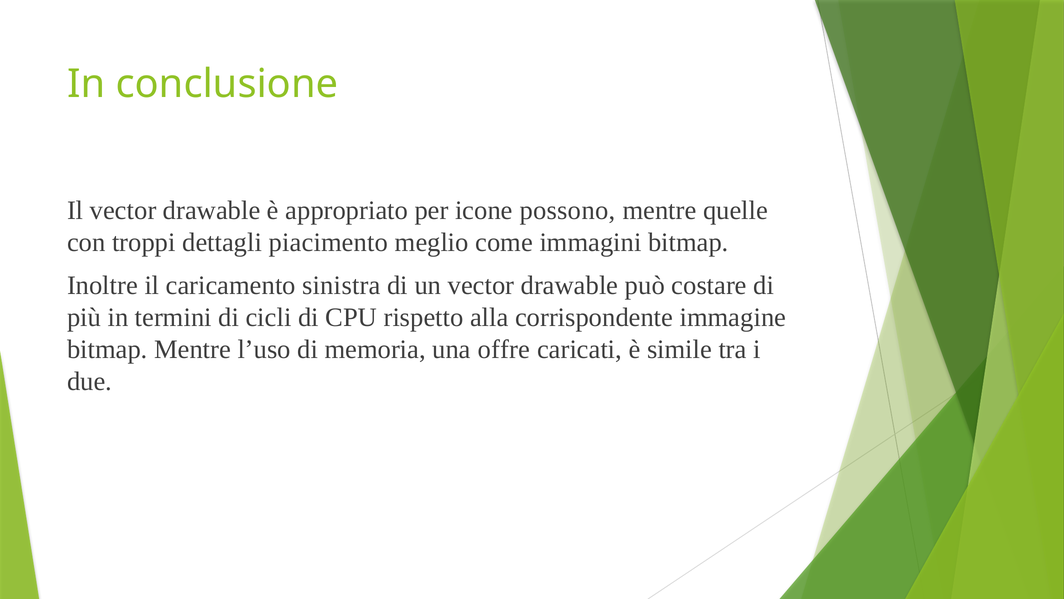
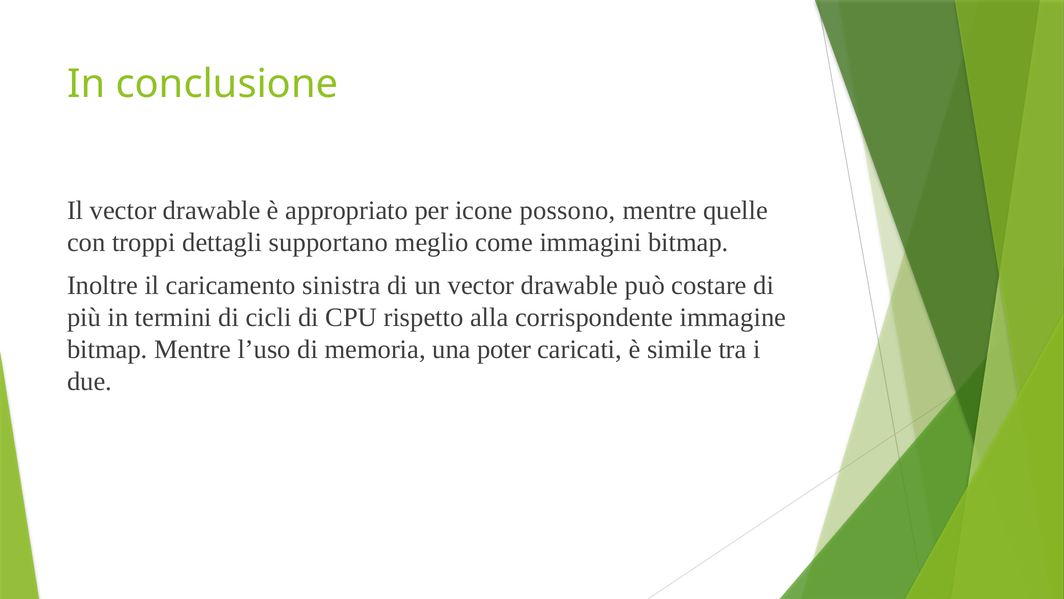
piacimento: piacimento -> supportano
offre: offre -> poter
